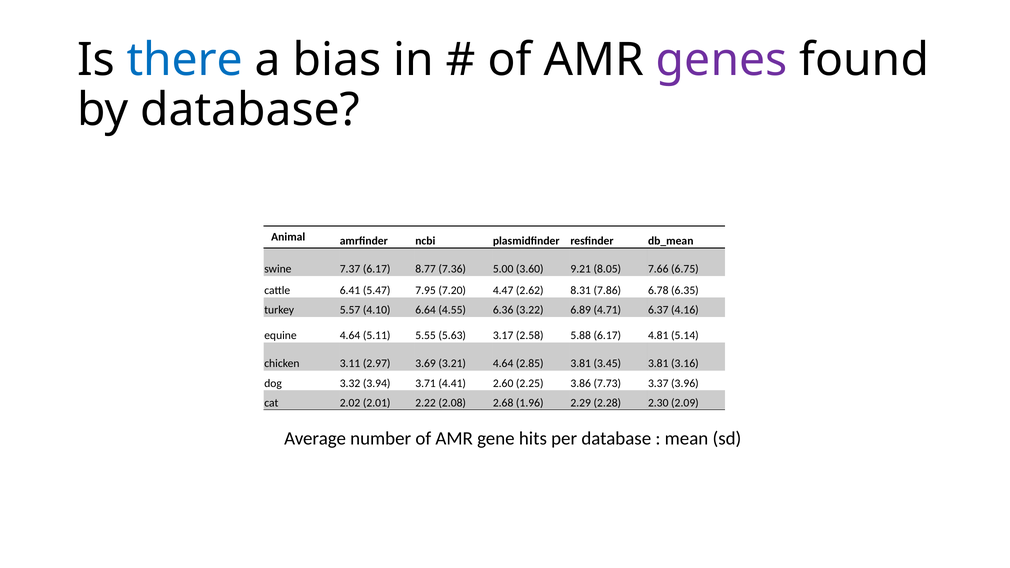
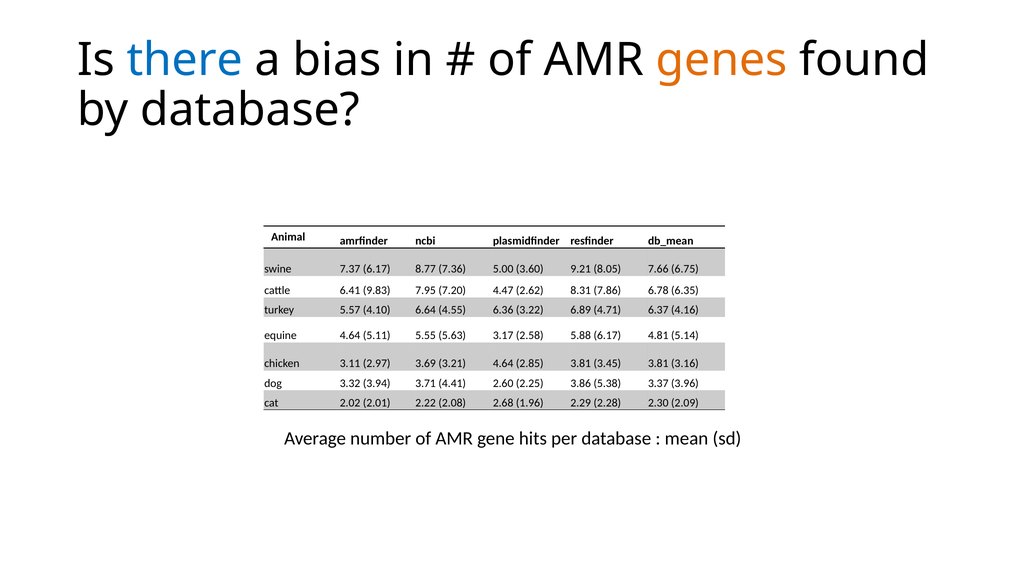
genes colour: purple -> orange
5.47: 5.47 -> 9.83
7.73: 7.73 -> 5.38
